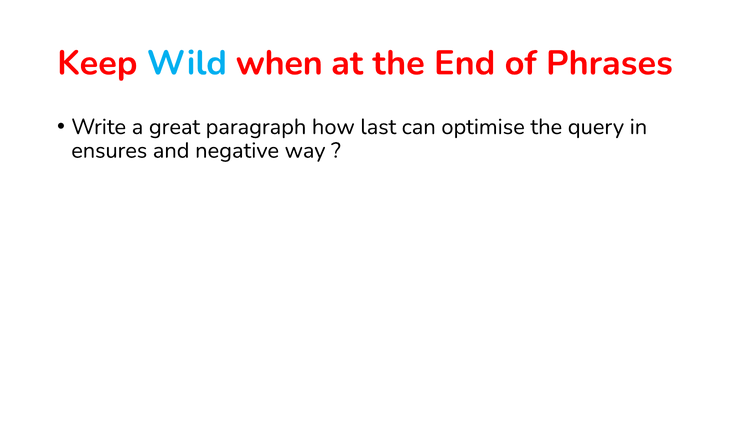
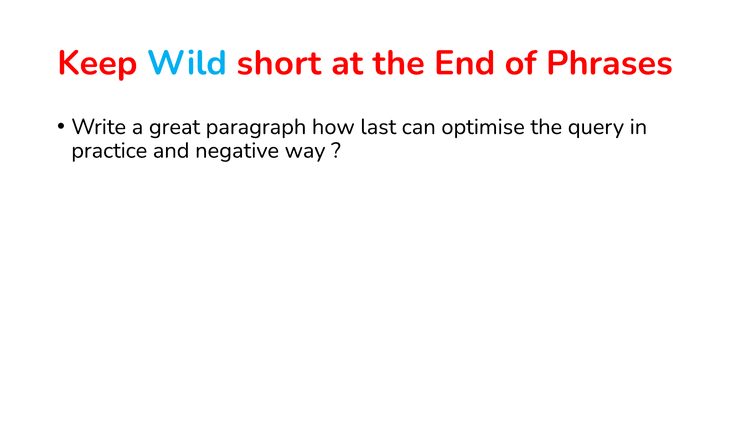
when: when -> short
ensures: ensures -> practice
